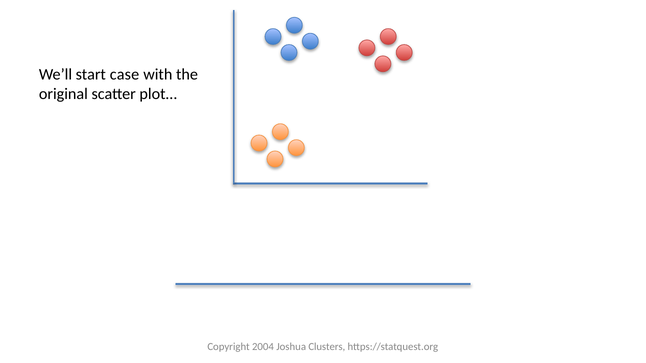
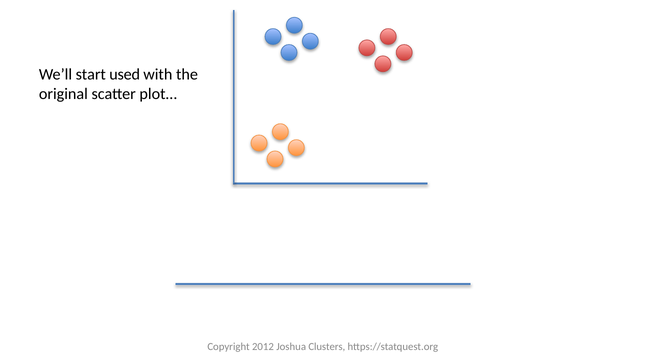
case: case -> used
2004: 2004 -> 2012
